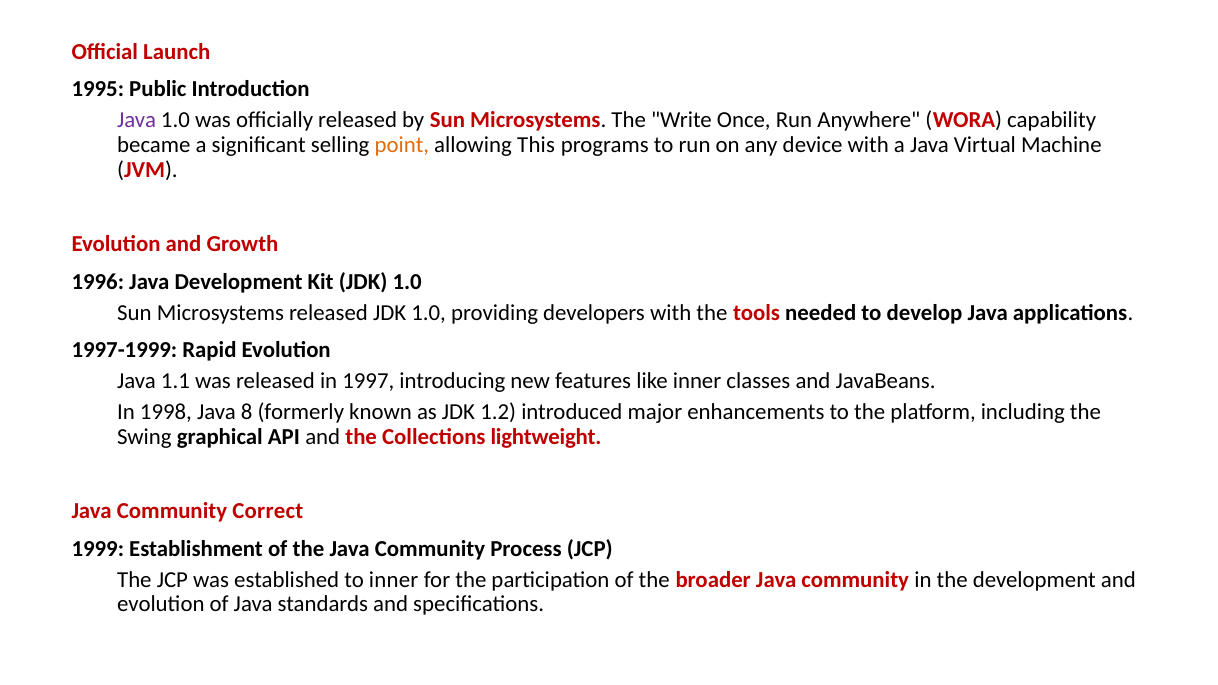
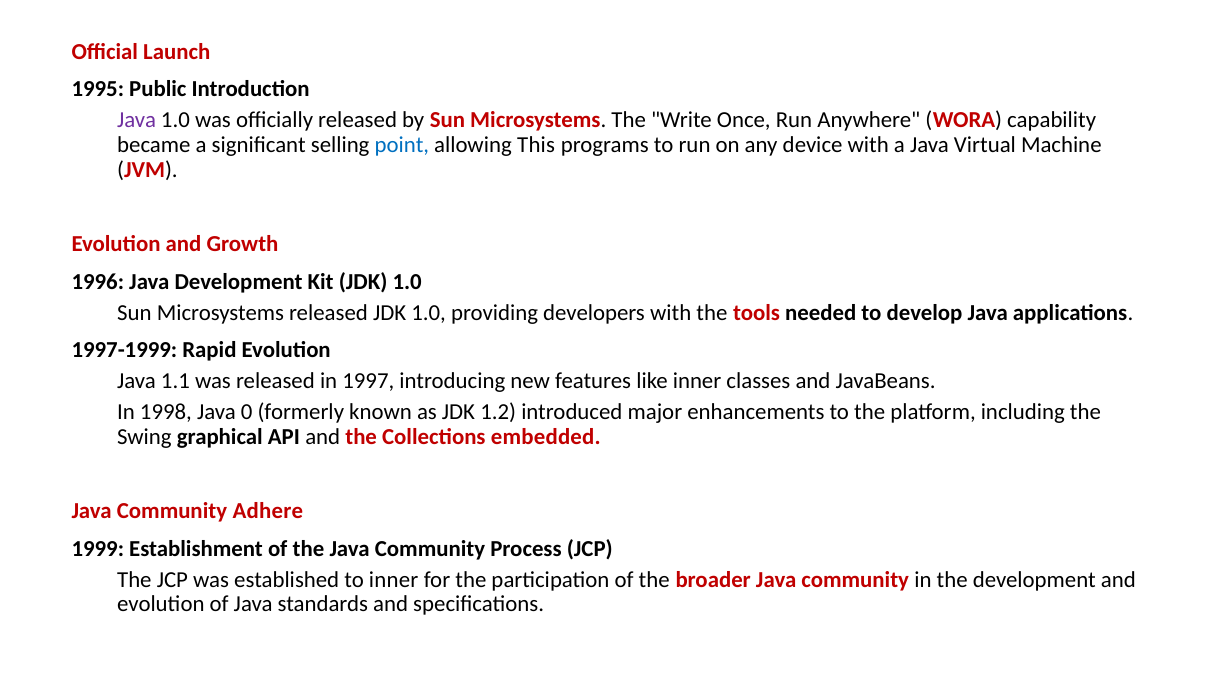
point colour: orange -> blue
8: 8 -> 0
lightweight: lightweight -> embedded
Correct: Correct -> Adhere
